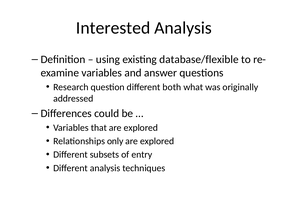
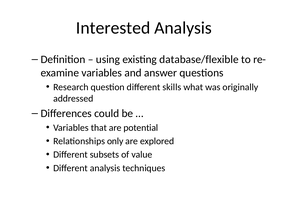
both: both -> skills
that are explored: explored -> potential
entry: entry -> value
